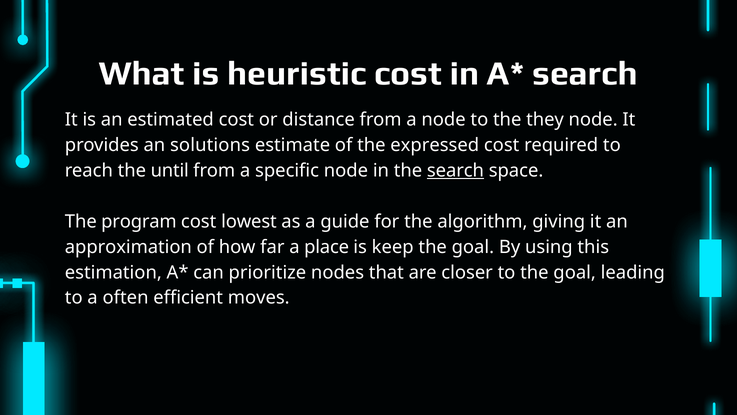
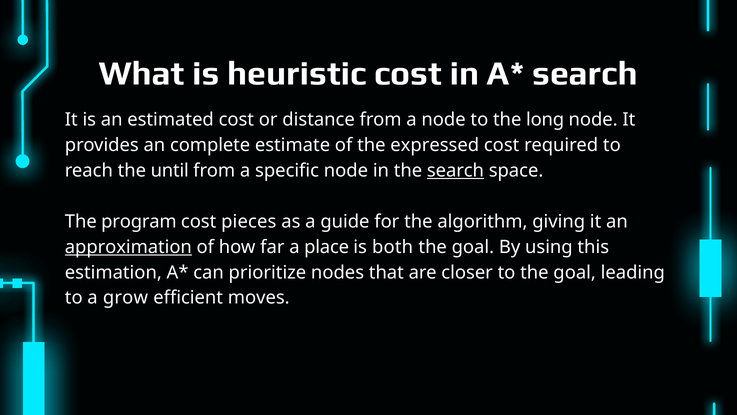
they: they -> long
solutions: solutions -> complete
lowest: lowest -> pieces
approximation underline: none -> present
keep: keep -> both
often: often -> grow
